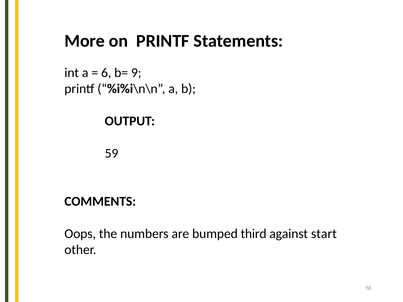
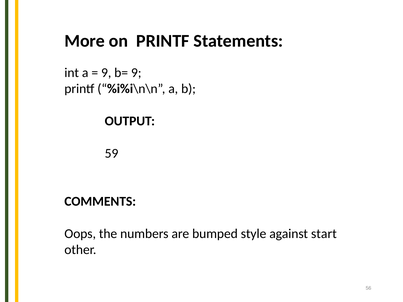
6 at (106, 73): 6 -> 9
third: third -> style
